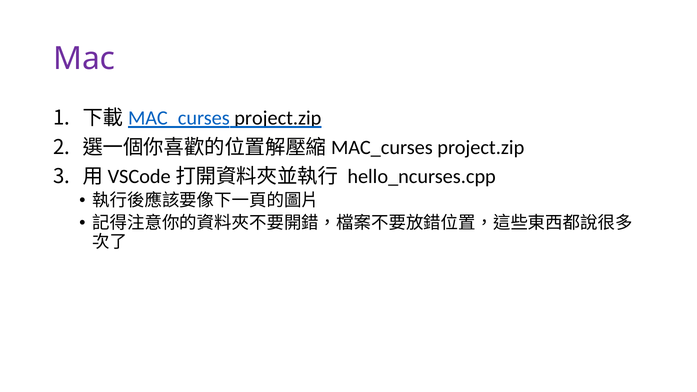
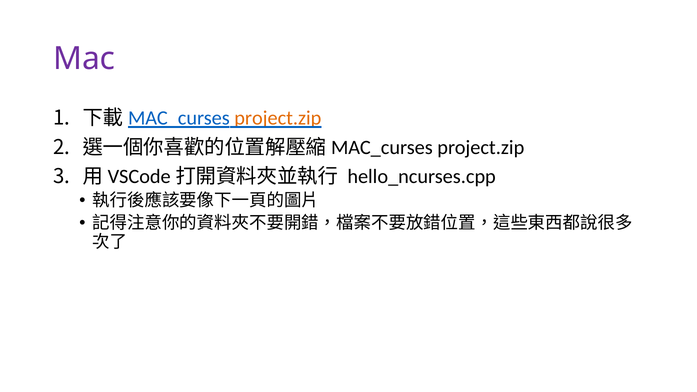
project.zip at (278, 118) colour: black -> orange
